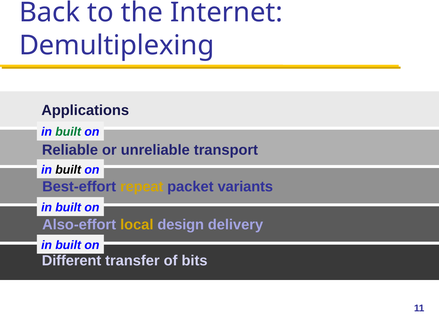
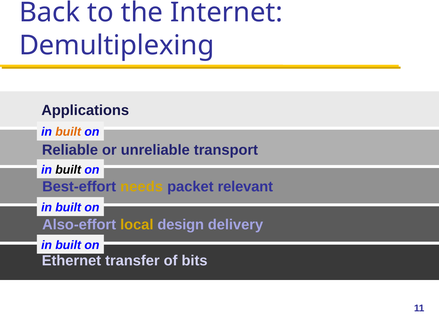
built at (68, 132) colour: green -> orange
repeat: repeat -> needs
variants: variants -> relevant
Different: Different -> Ethernet
